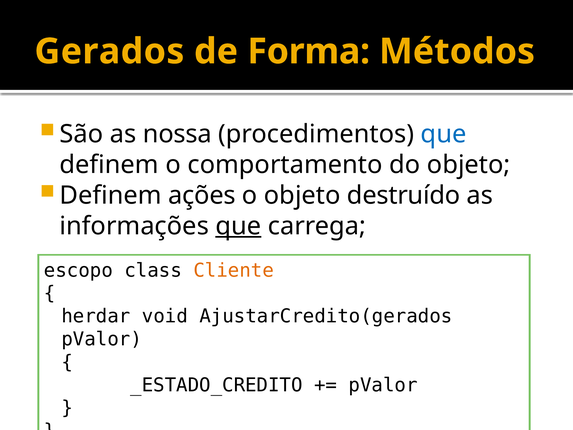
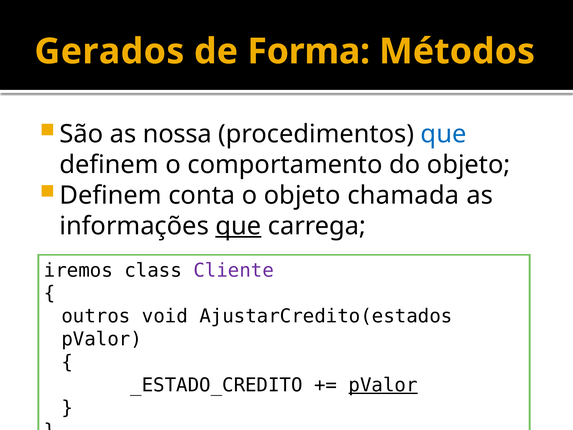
ações: ações -> conta
destruído: destruído -> chamada
escopo: escopo -> iremos
Cliente colour: orange -> purple
herdar: herdar -> outros
AjustarCredito(gerados: AjustarCredito(gerados -> AjustarCredito(estados
pValor at (383, 385) underline: none -> present
